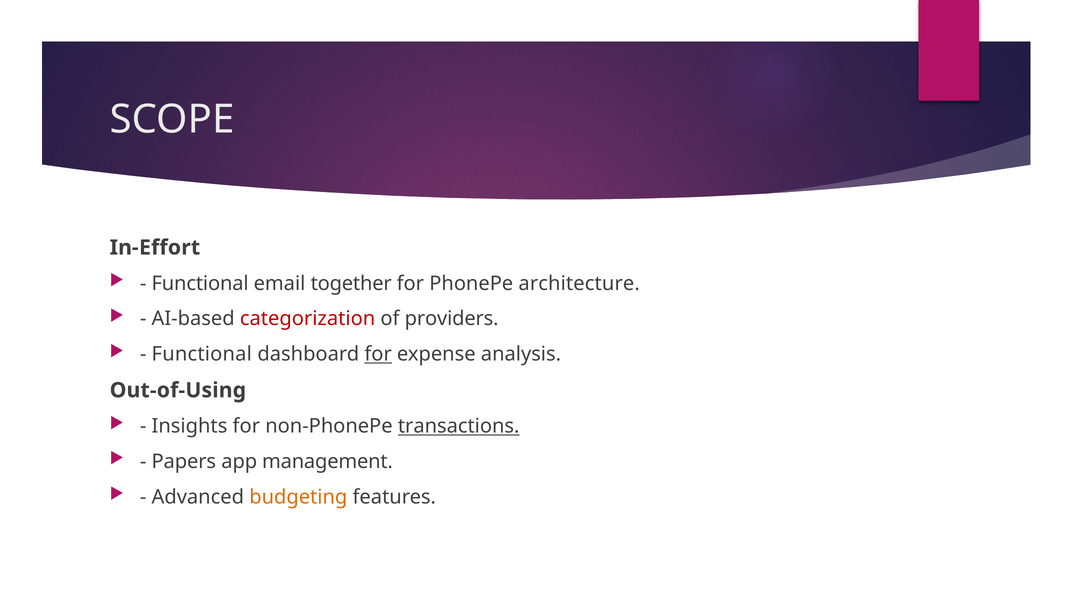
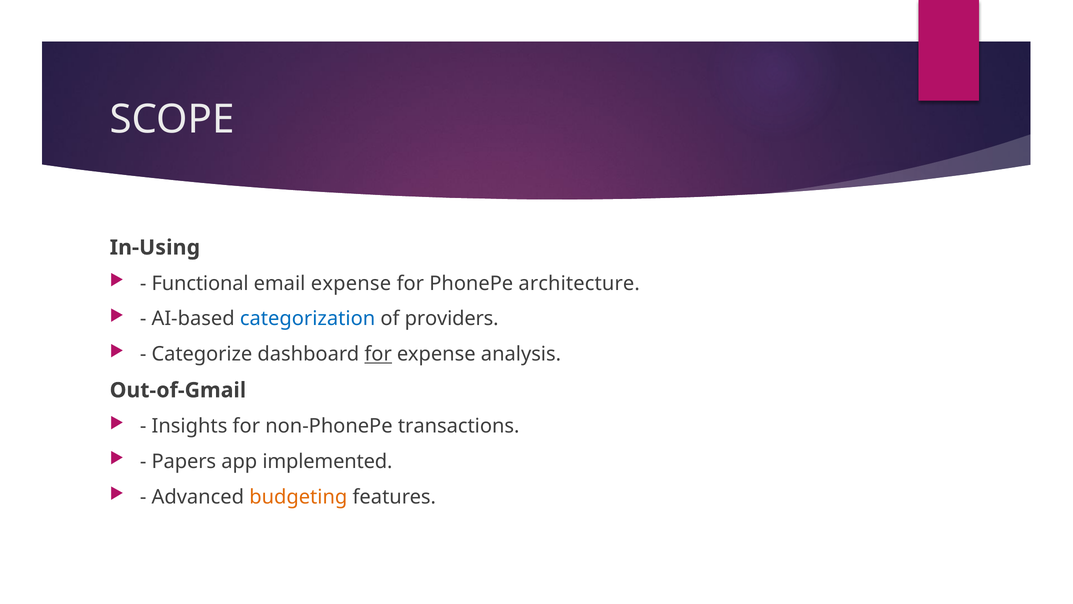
In-Effort: In-Effort -> In-Using
email together: together -> expense
categorization colour: red -> blue
Functional at (202, 354): Functional -> Categorize
Out-of-Using: Out-of-Using -> Out-of-Gmail
transactions underline: present -> none
management: management -> implemented
